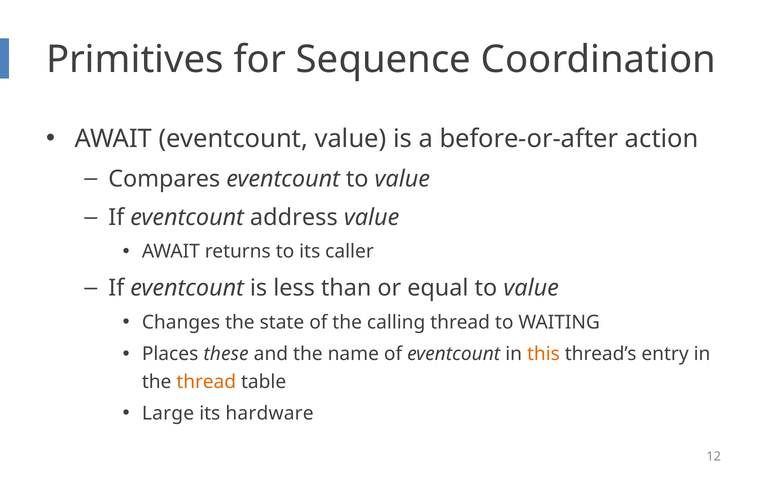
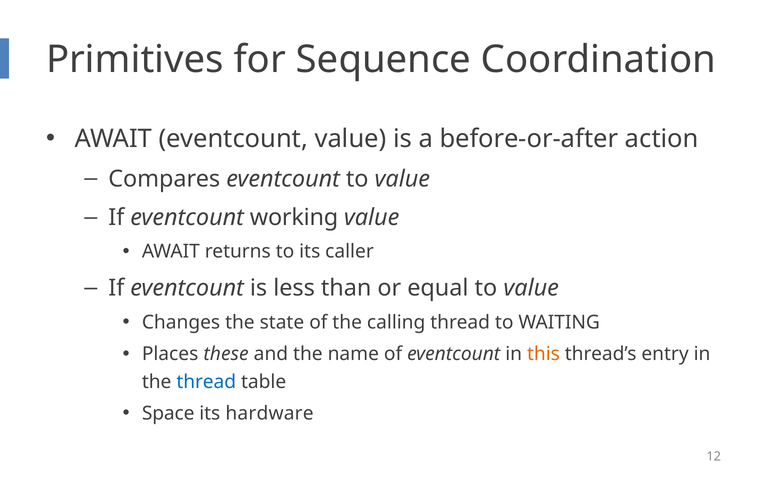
address: address -> working
thread at (206, 382) colour: orange -> blue
Large: Large -> Space
